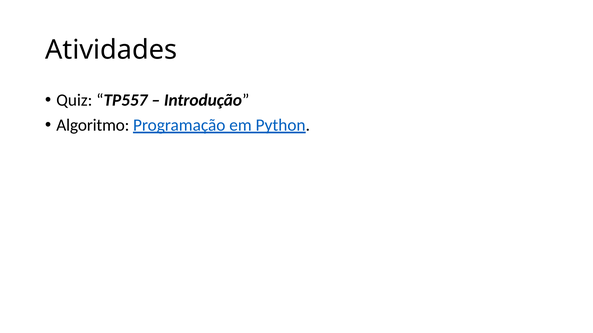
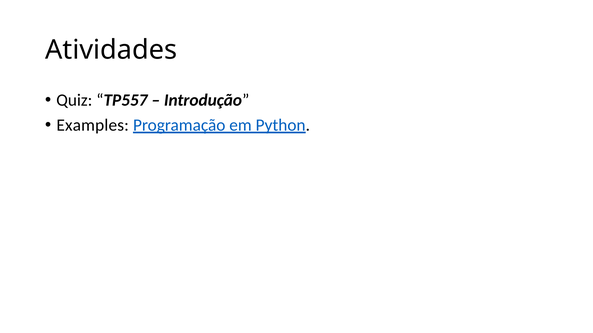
Algoritmo: Algoritmo -> Examples
